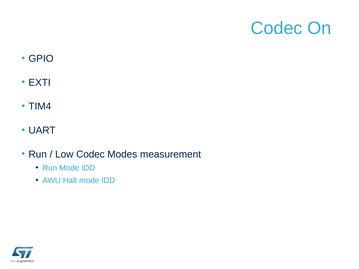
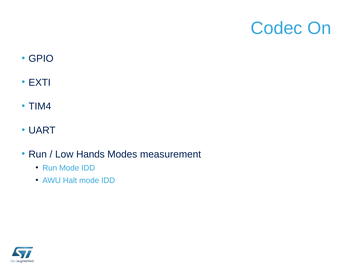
Low Codec: Codec -> Hands
